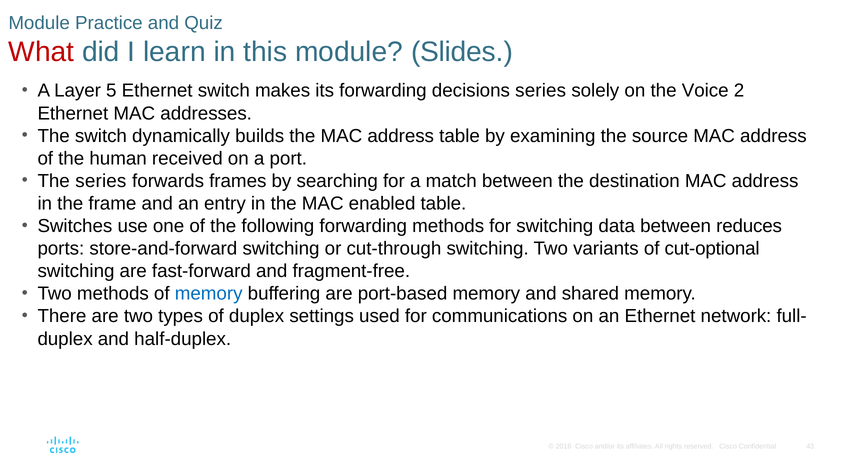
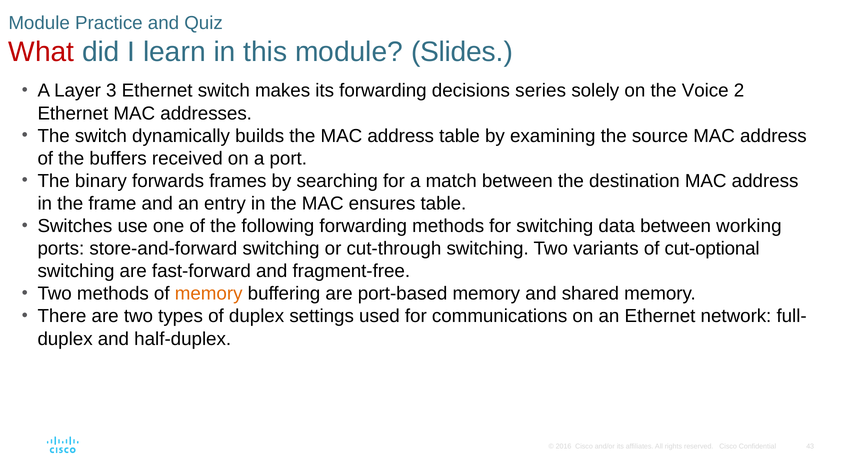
5: 5 -> 3
human: human -> buffers
The series: series -> binary
enabled: enabled -> ensures
reduces: reduces -> working
memory at (209, 294) colour: blue -> orange
